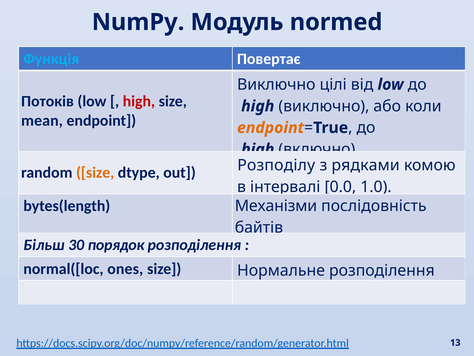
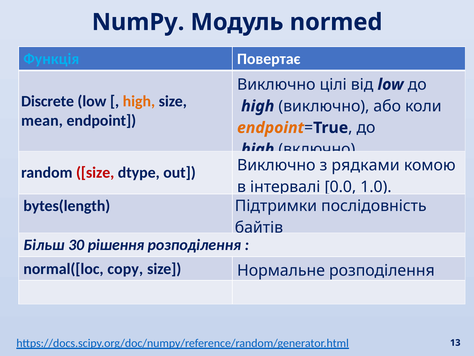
Потоків: Потоків -> Discrete
high at (139, 101) colour: red -> orange
size at (95, 172) colour: orange -> red
out Розподілу: Розподілу -> Виключно
Механізми: Механізми -> Підтримки
порядок: порядок -> рішення
ones: ones -> copy
